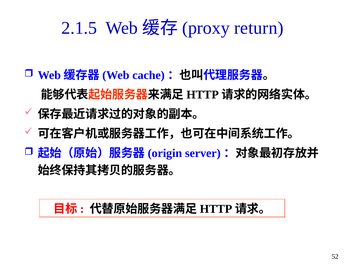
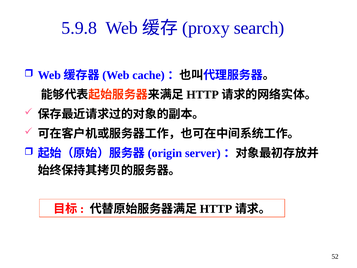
2.1.5: 2.1.5 -> 5.9.8
return: return -> search
